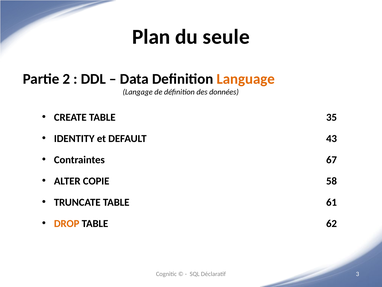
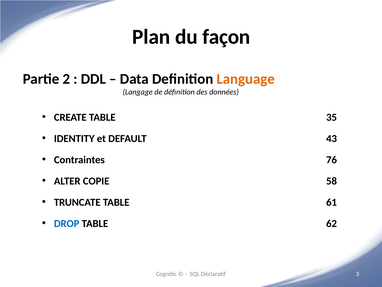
seule: seule -> façon
67: 67 -> 76
DROP colour: orange -> blue
